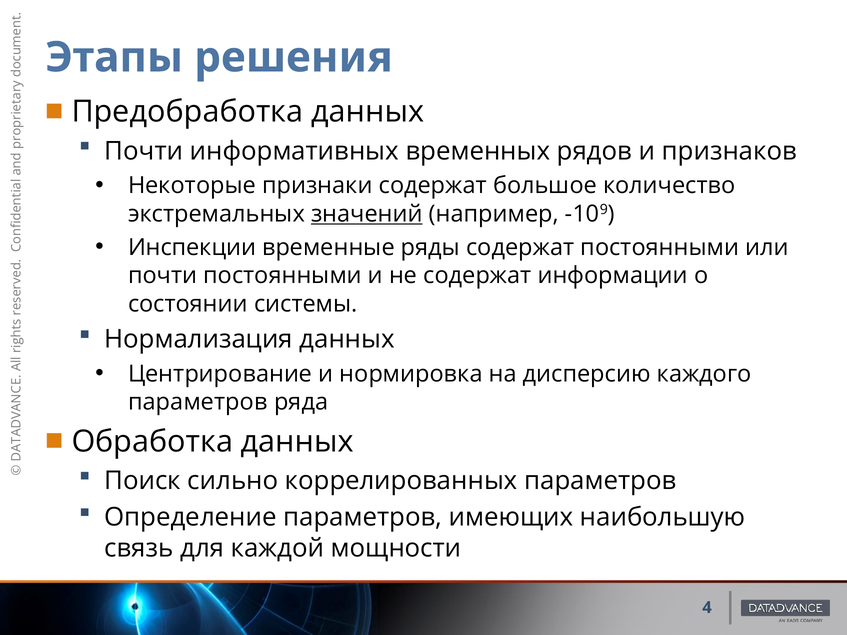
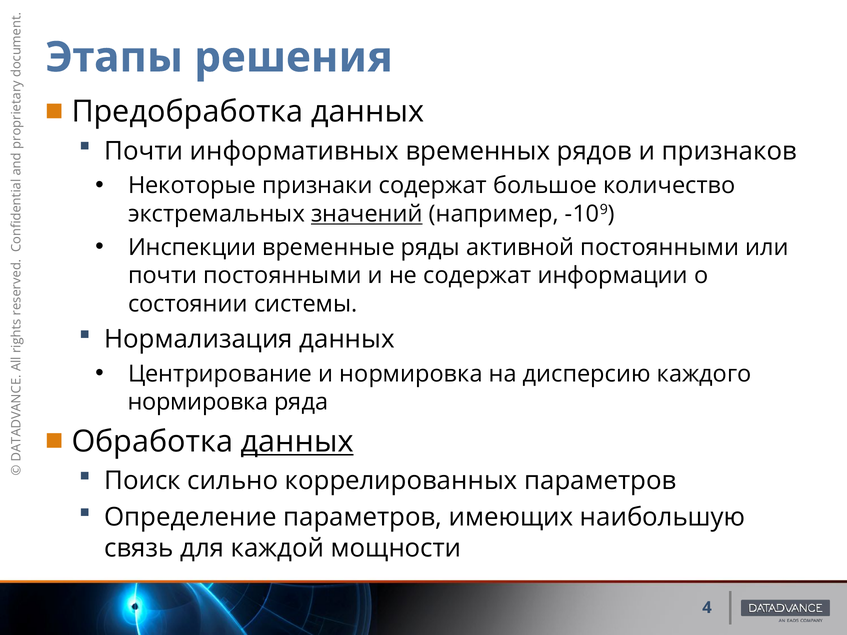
ряды содержат: содержат -> активной
параметров at (198, 402): параметров -> нормировка
данных at (297, 442) underline: none -> present
